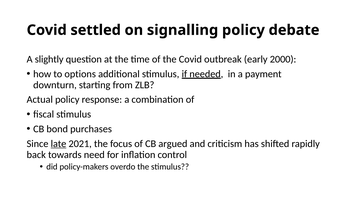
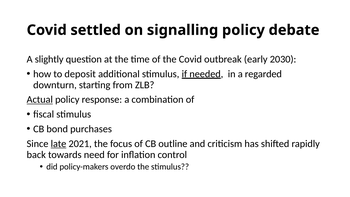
2000: 2000 -> 2030
options: options -> deposit
payment: payment -> regarded
Actual underline: none -> present
argued: argued -> outline
